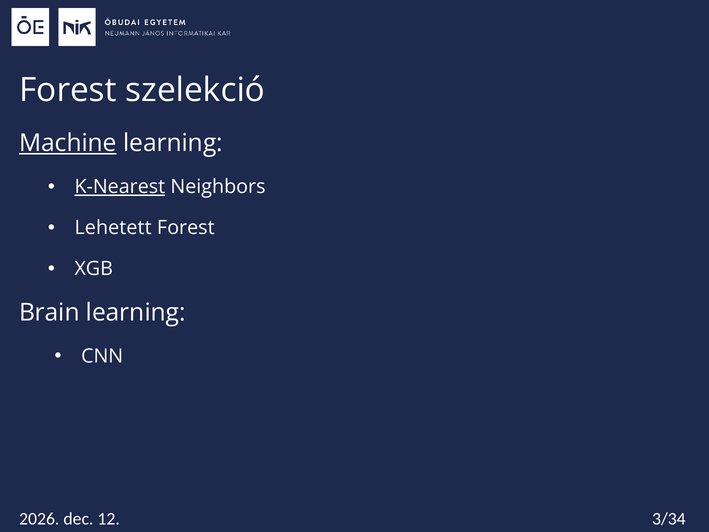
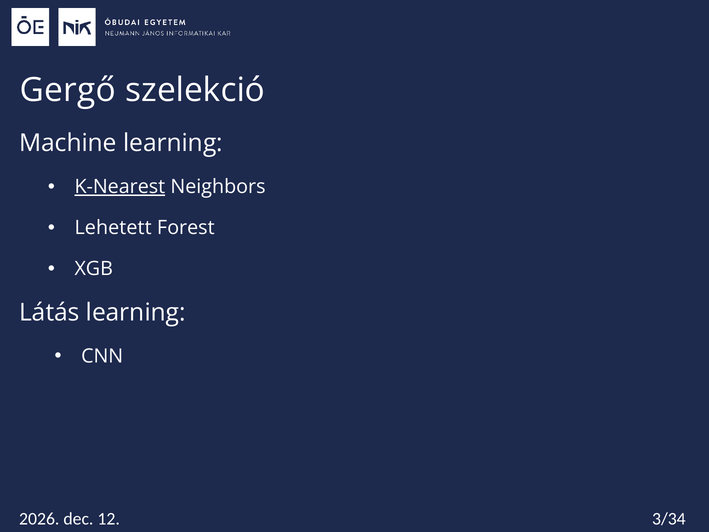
Forest at (68, 90): Forest -> Gergő
Machine underline: present -> none
Brain: Brain -> Látás
